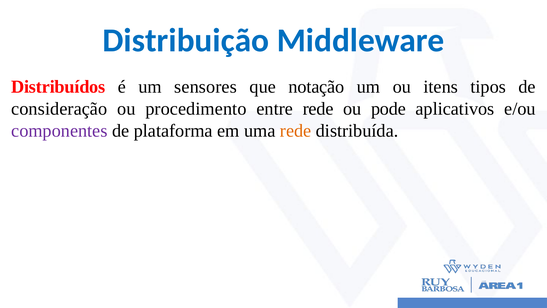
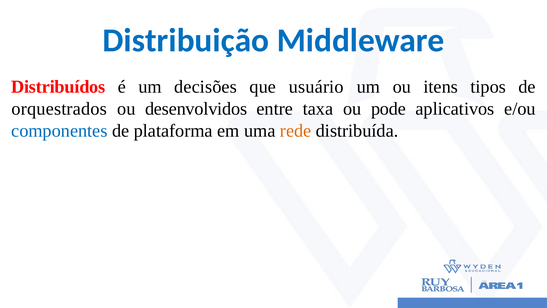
sensores: sensores -> decisões
notação: notação -> usuário
consideração: consideração -> orquestrados
procedimento: procedimento -> desenvolvidos
entre rede: rede -> taxa
componentes colour: purple -> blue
